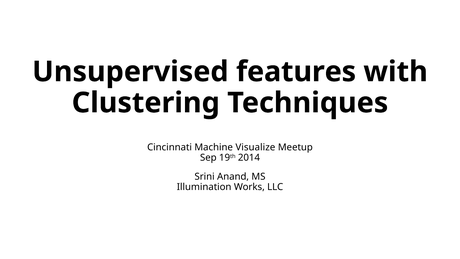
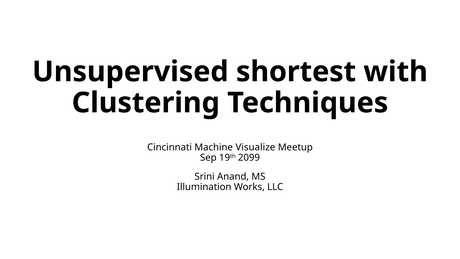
features: features -> shortest
2014: 2014 -> 2099
